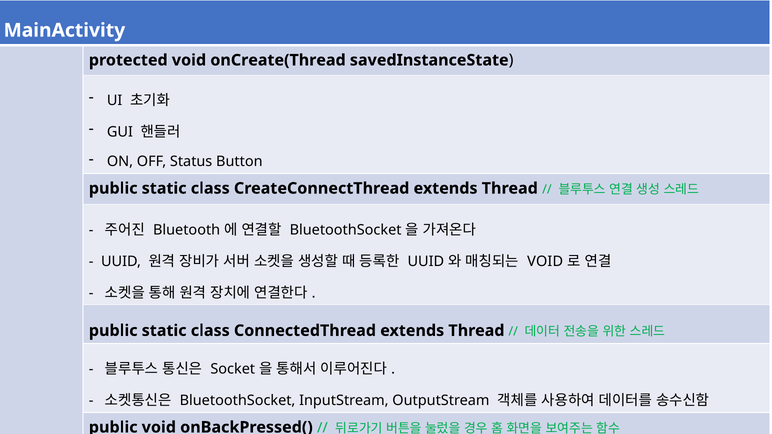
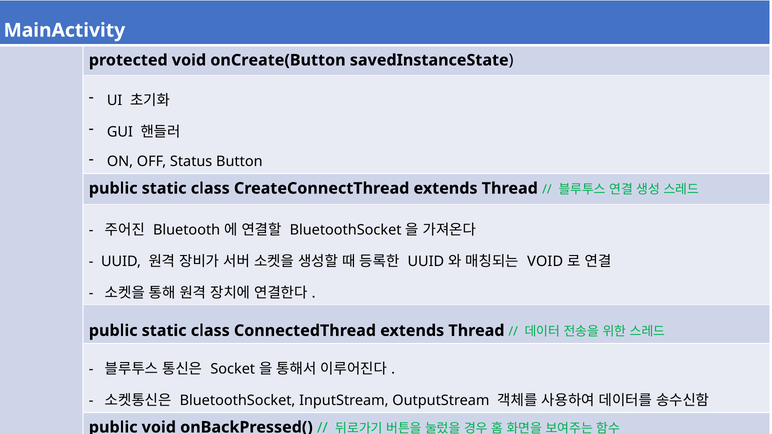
onCreate(Thread: onCreate(Thread -> onCreate(Button
